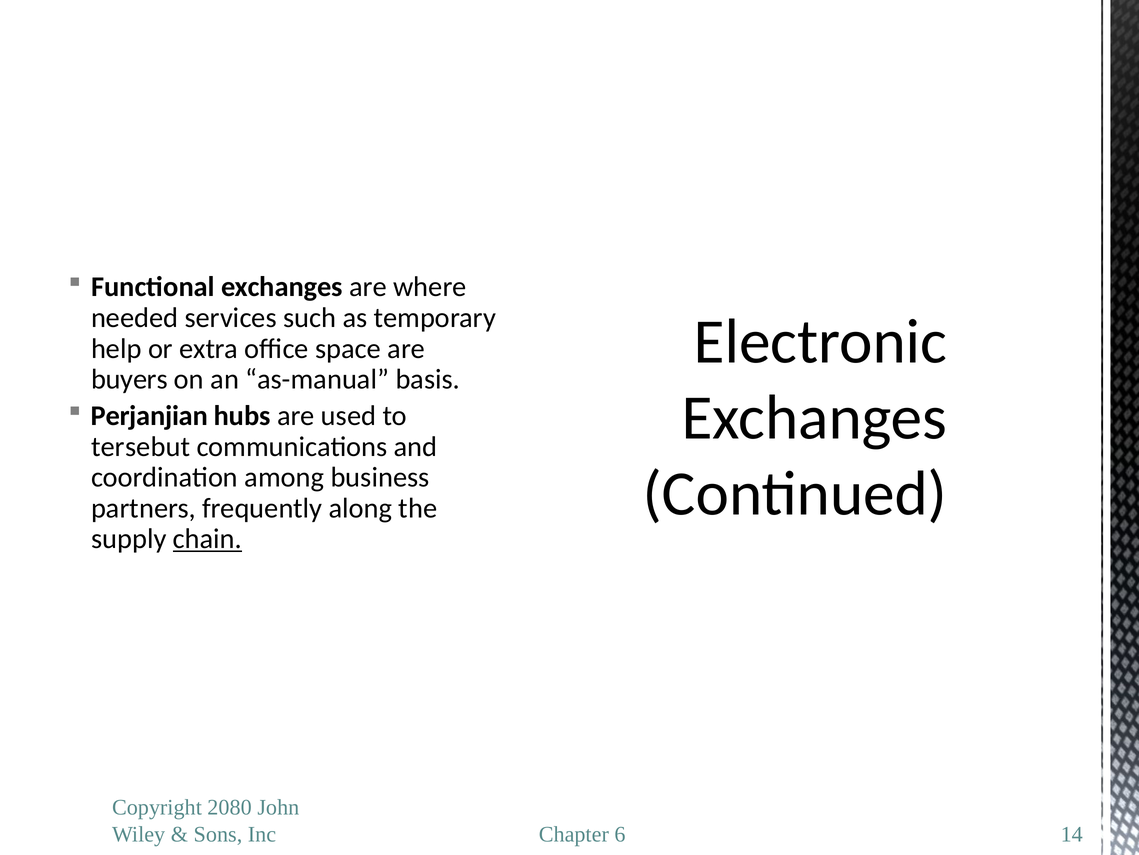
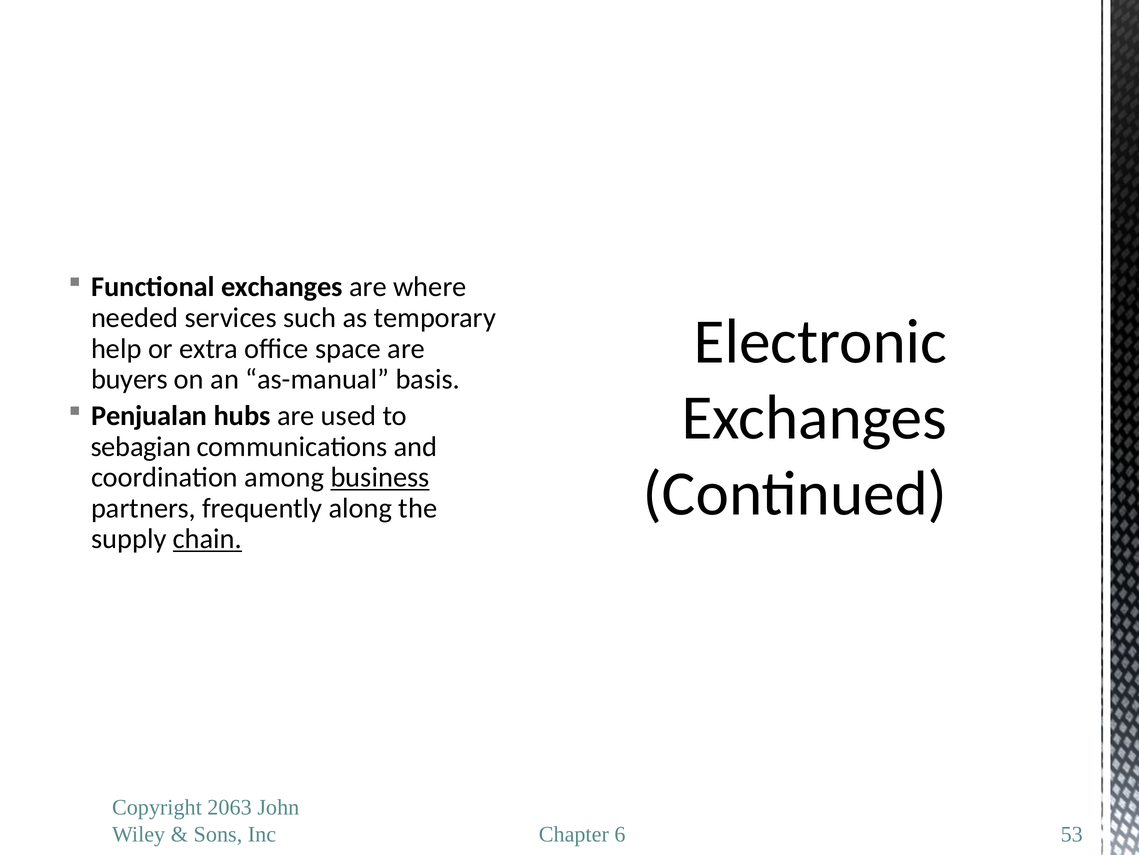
Perjanjian: Perjanjian -> Penjualan
tersebut: tersebut -> sebagian
business underline: none -> present
2080: 2080 -> 2063
14: 14 -> 53
